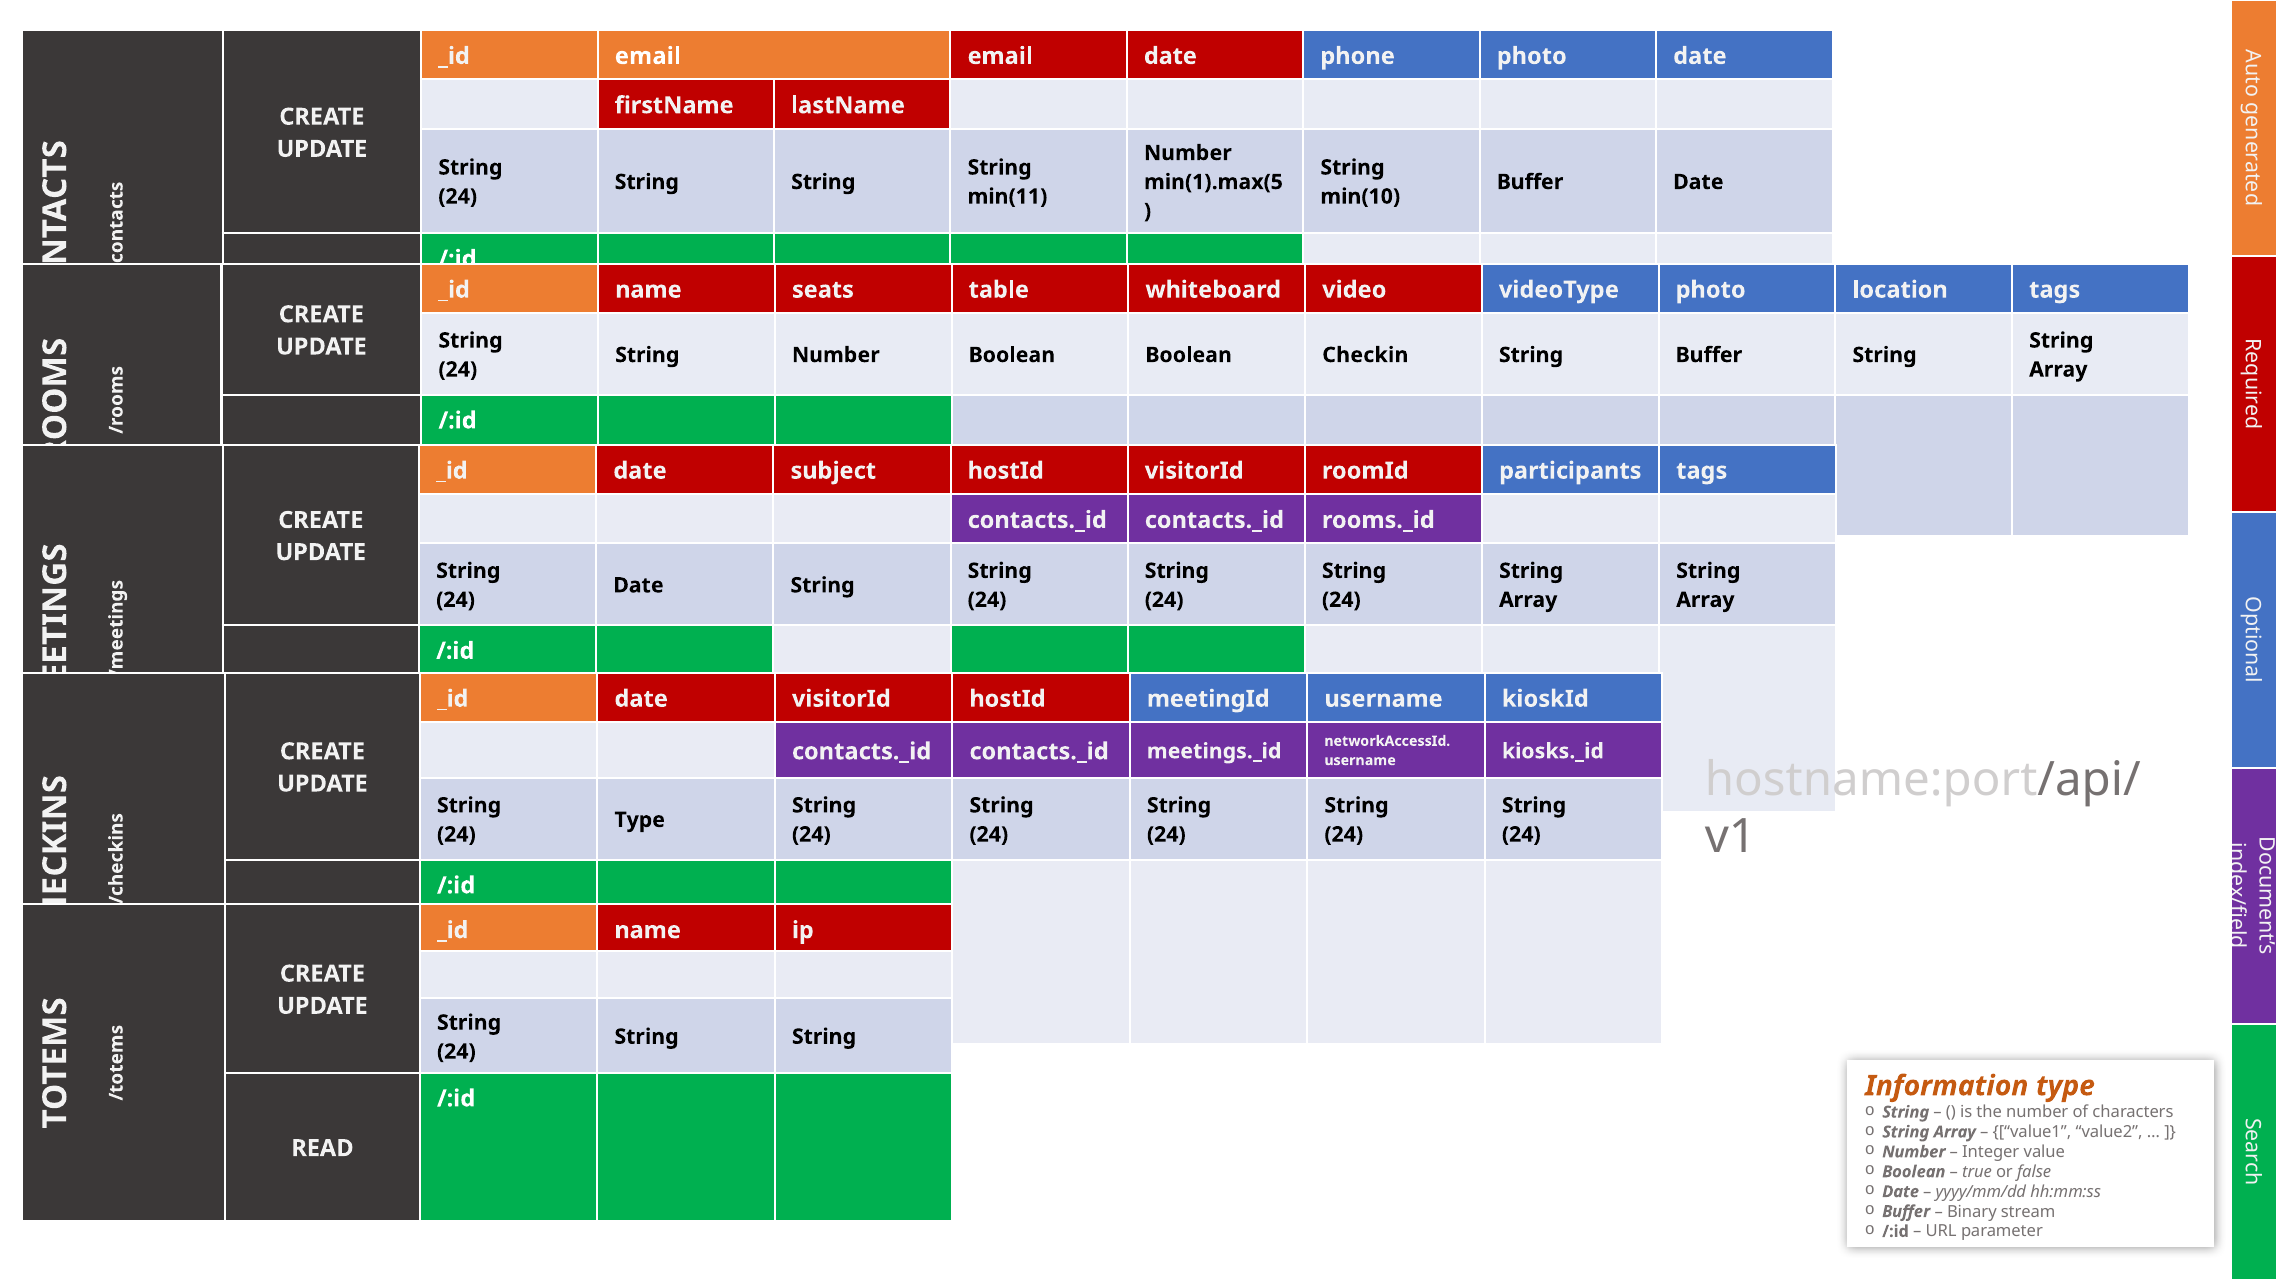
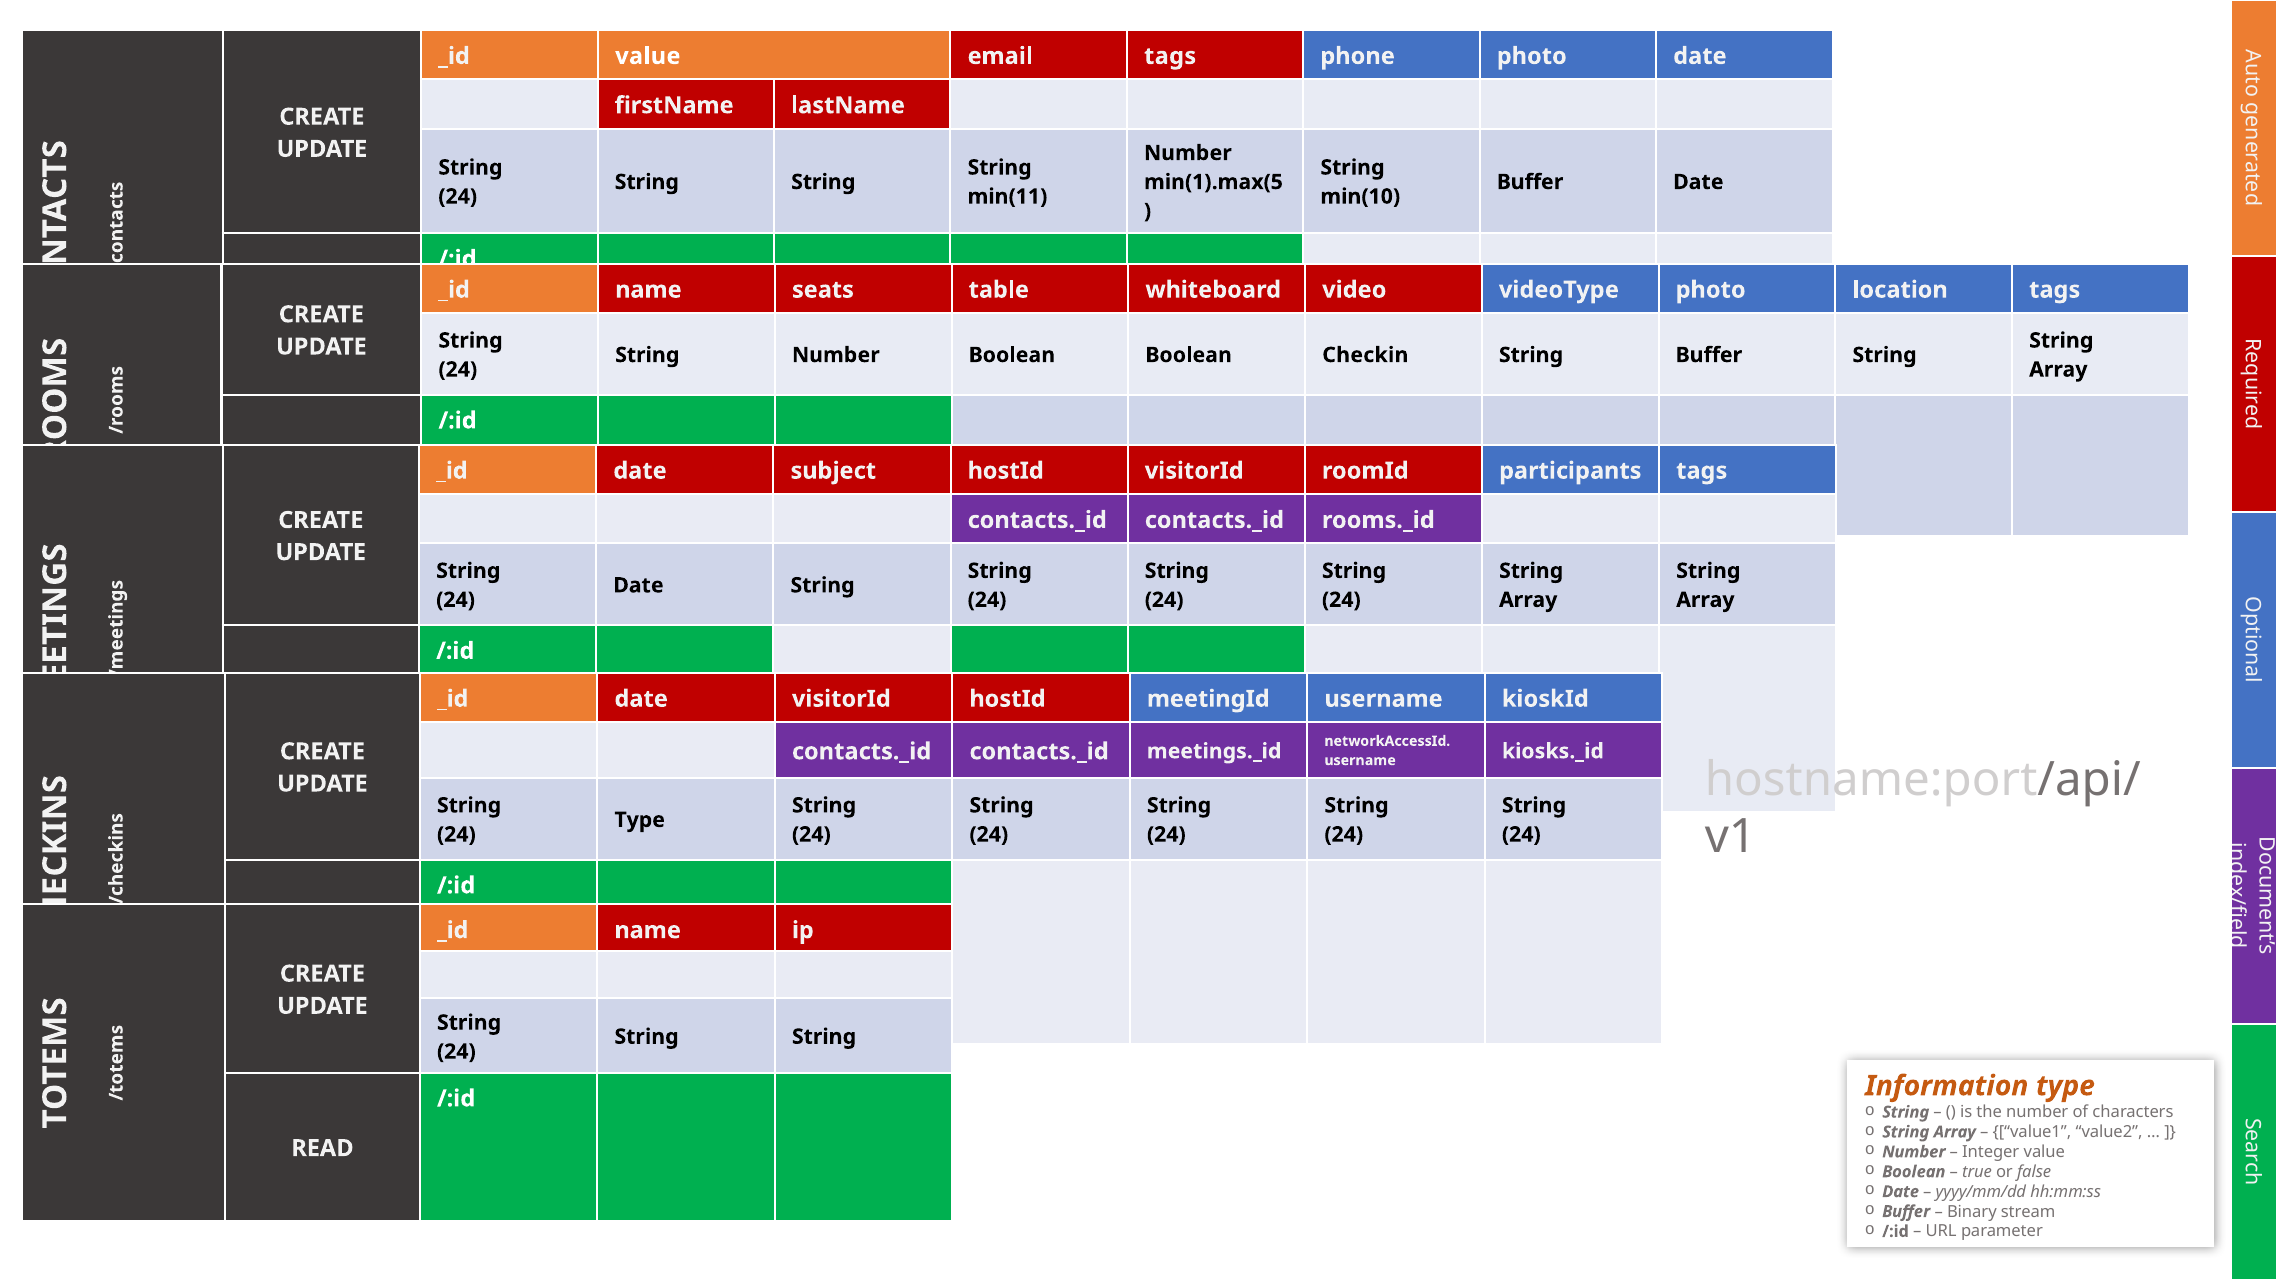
email at (648, 56): email -> value
email date: date -> tags
